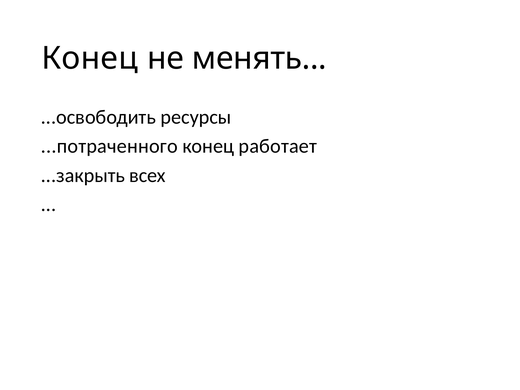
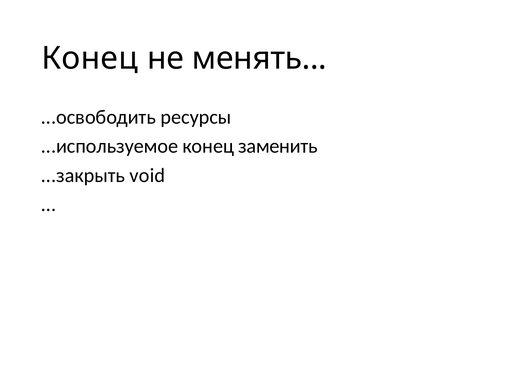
...потраченного: ...потраченного -> ...используемое
работает: работает -> заменить
всех: всех -> void
